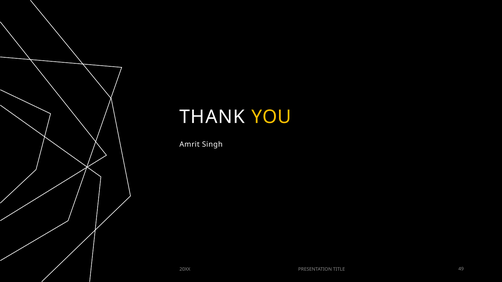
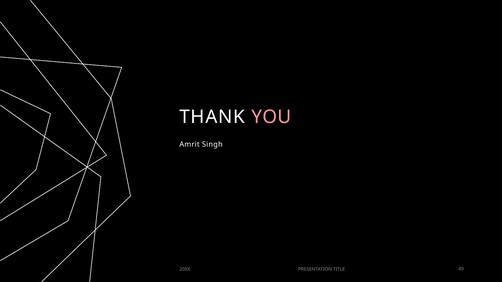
YOU colour: yellow -> pink
